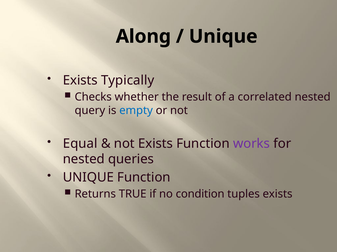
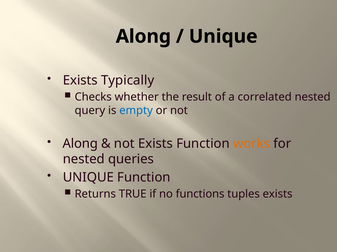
Equal at (80, 144): Equal -> Along
works colour: purple -> orange
condition: condition -> functions
